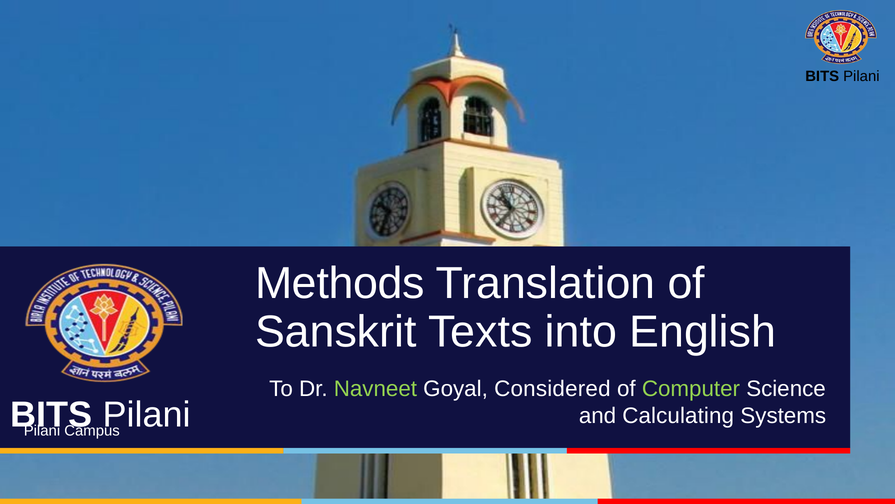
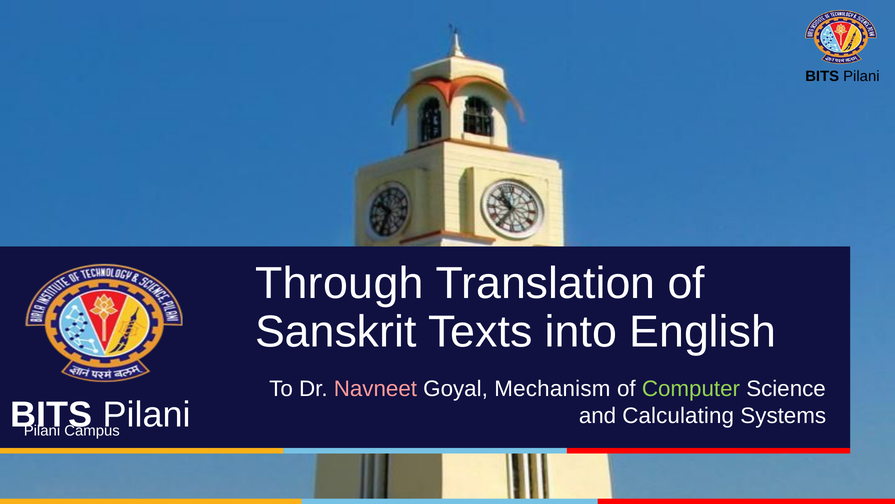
Methods: Methods -> Through
Navneet colour: light green -> pink
Considered: Considered -> Mechanism
